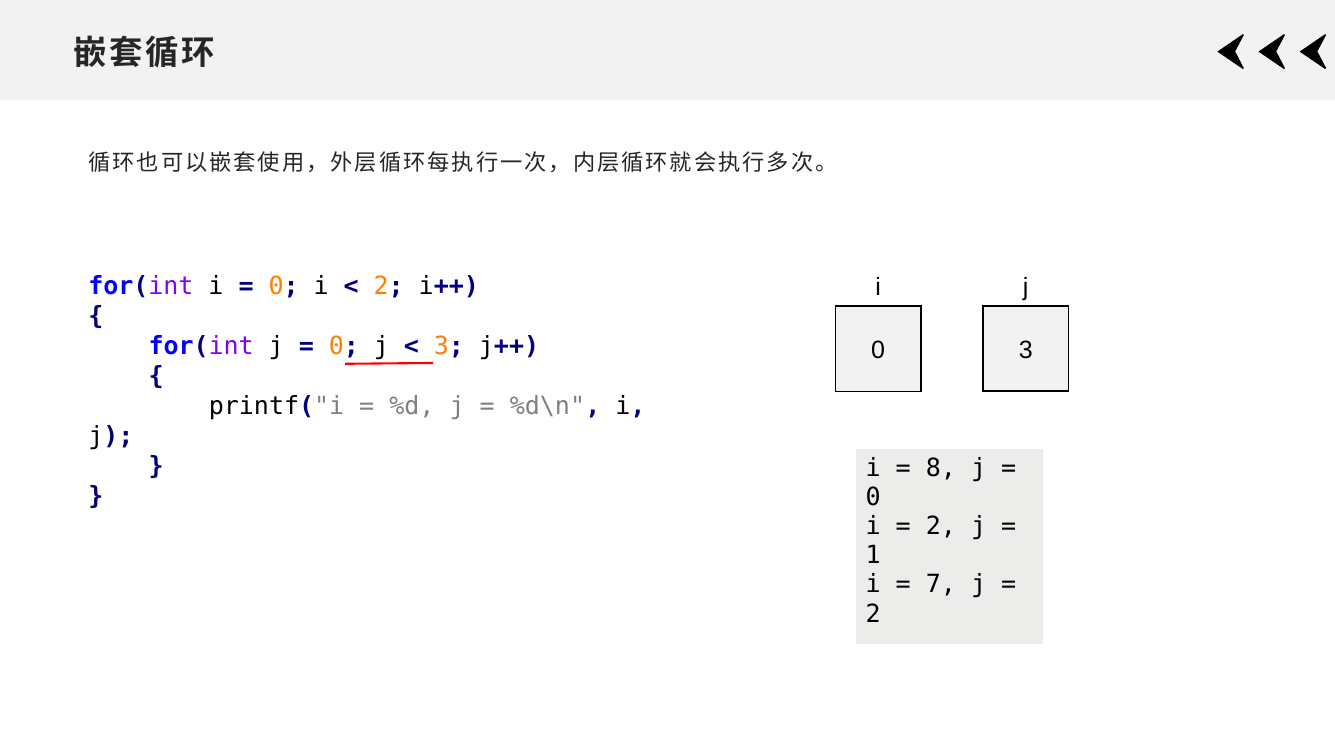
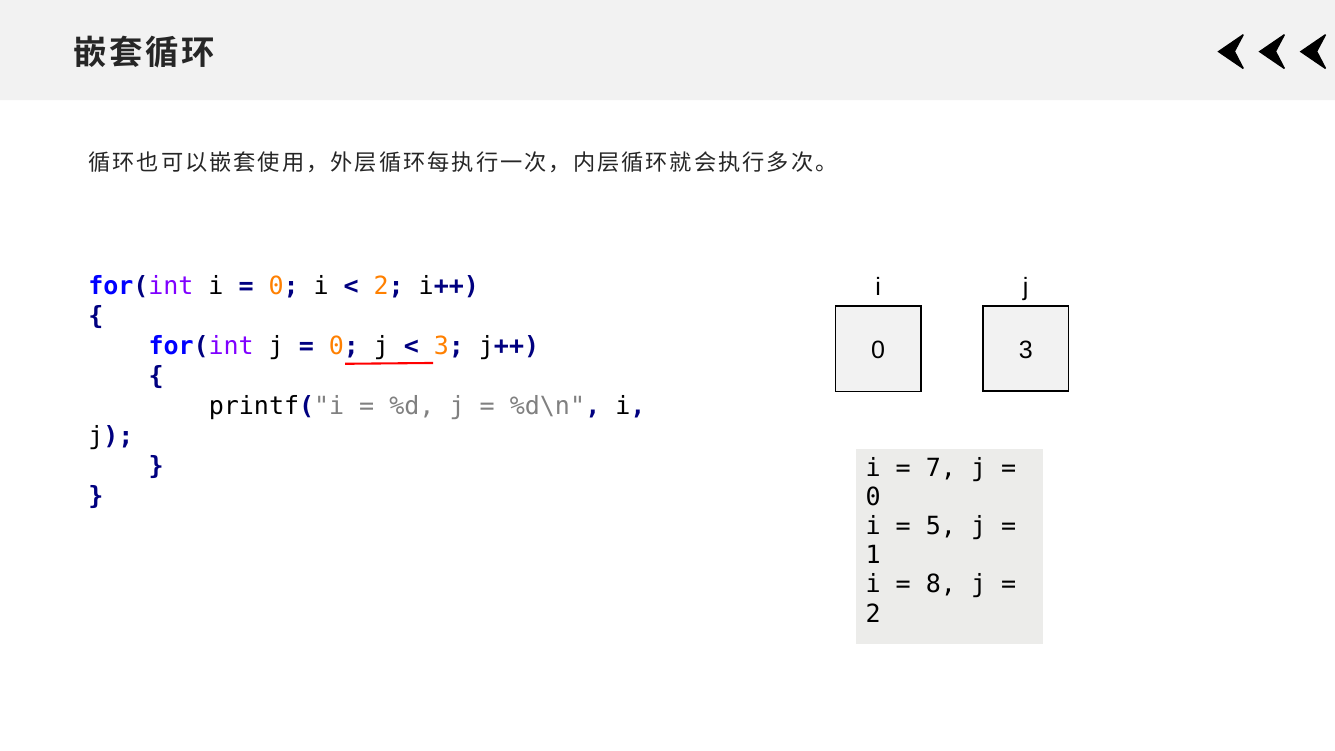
8: 8 -> 7
2 at (941, 527): 2 -> 5
7: 7 -> 8
